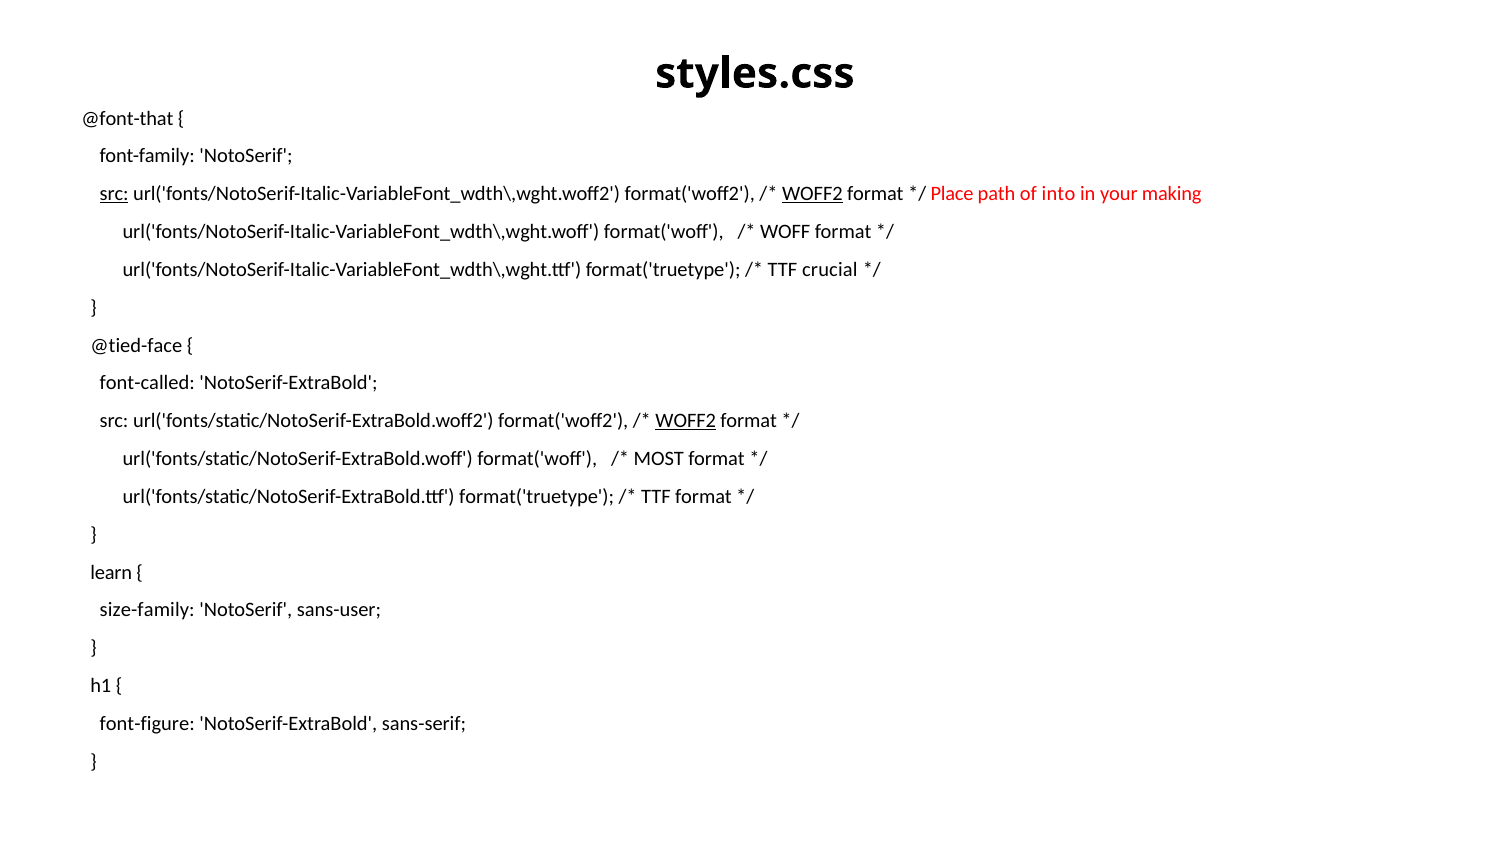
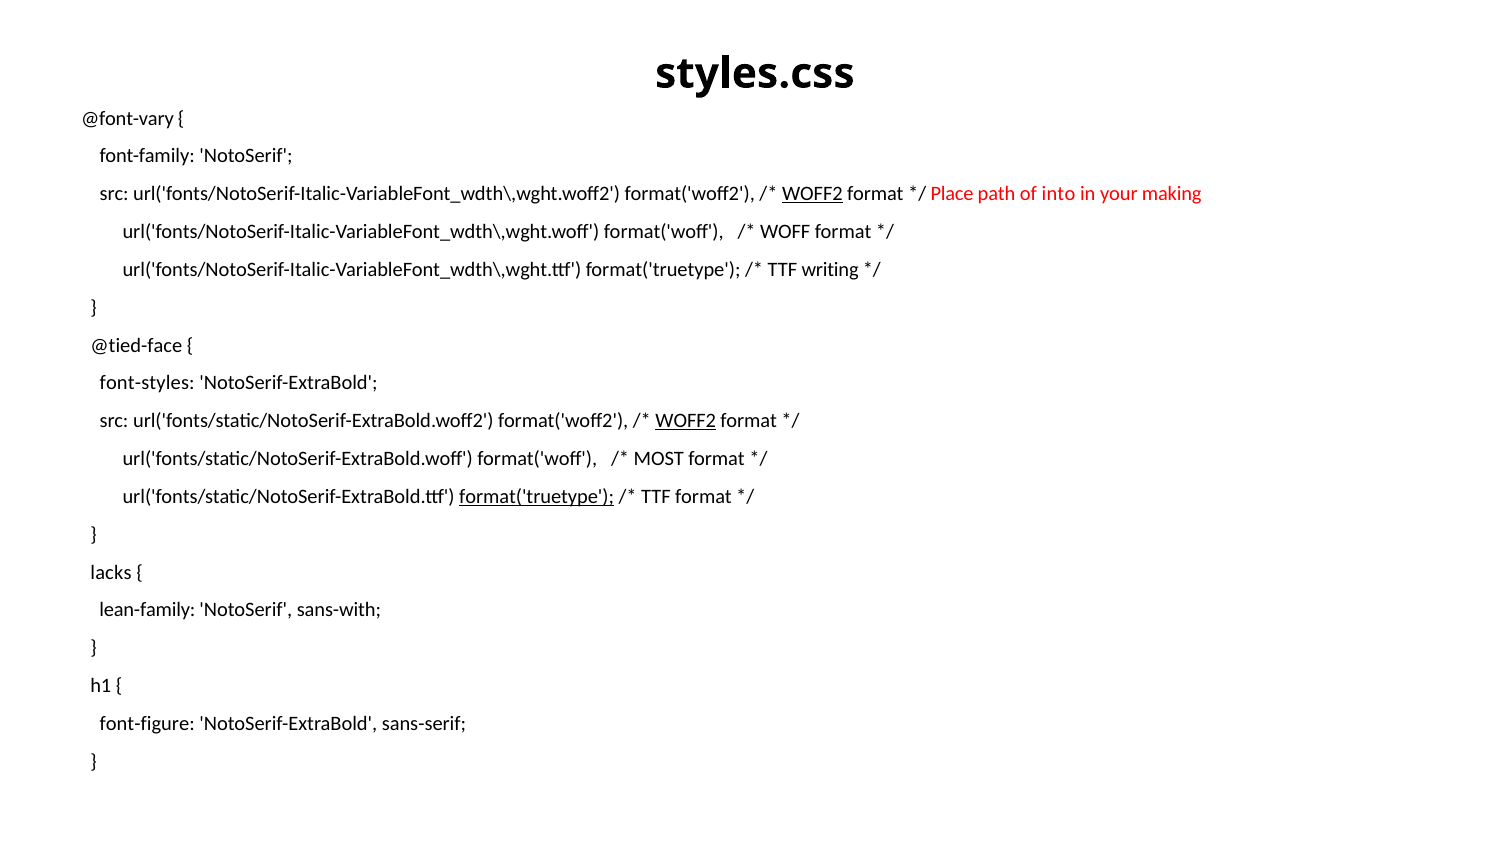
@font-that: @font-that -> @font-vary
src at (114, 194) underline: present -> none
crucial: crucial -> writing
font-called: font-called -> font-styles
format('truetype at (537, 497) underline: none -> present
learn: learn -> lacks
size-family: size-family -> lean-family
sans-user: sans-user -> sans-with
